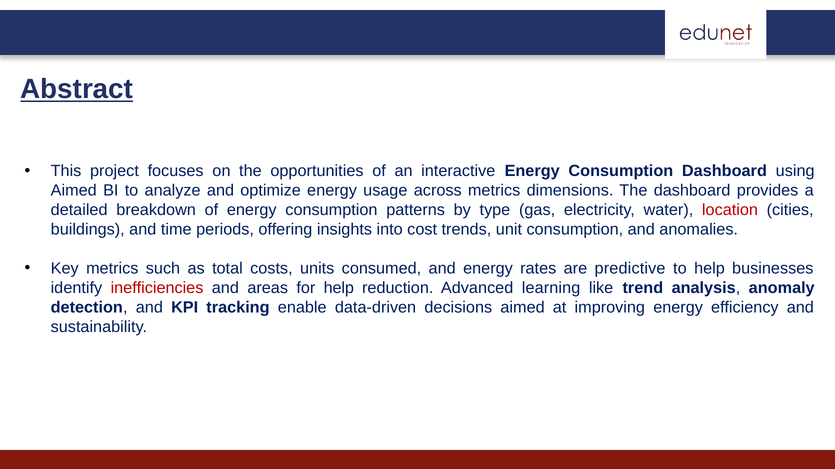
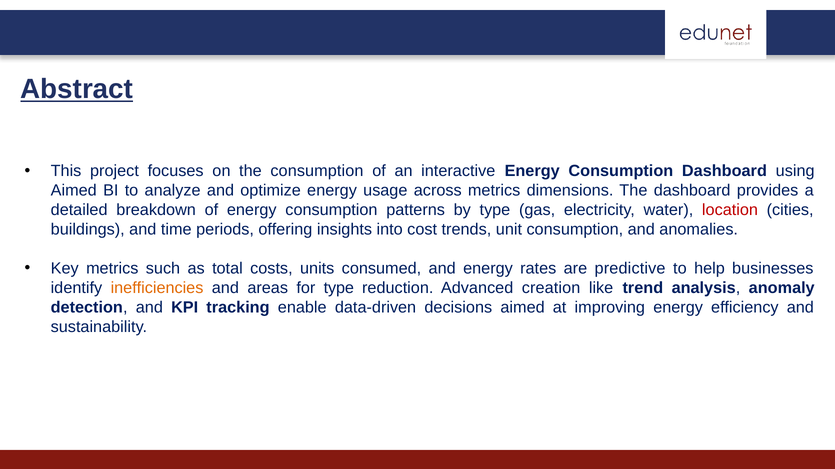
the opportunities: opportunities -> consumption
inefficiencies colour: red -> orange
for help: help -> type
learning: learning -> creation
